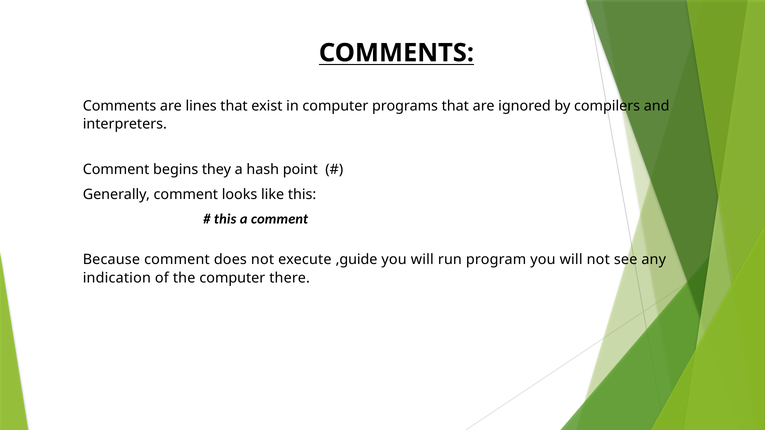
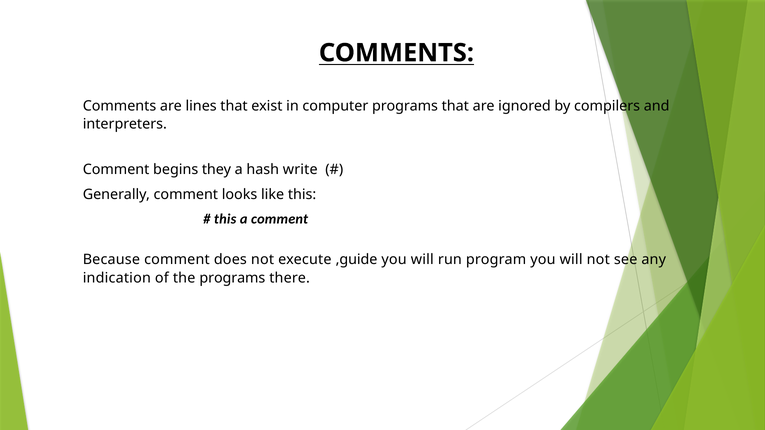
point: point -> write
the computer: computer -> programs
